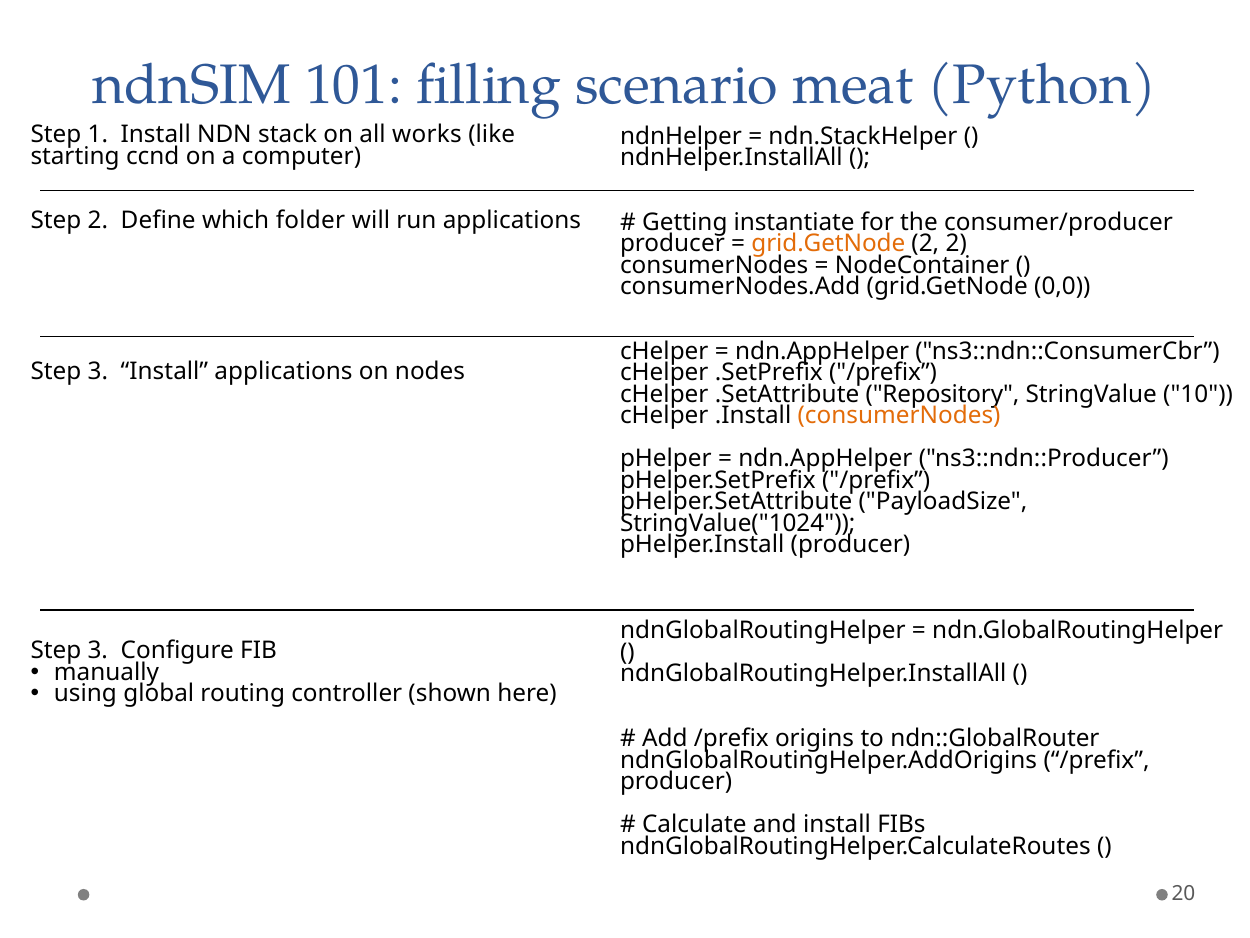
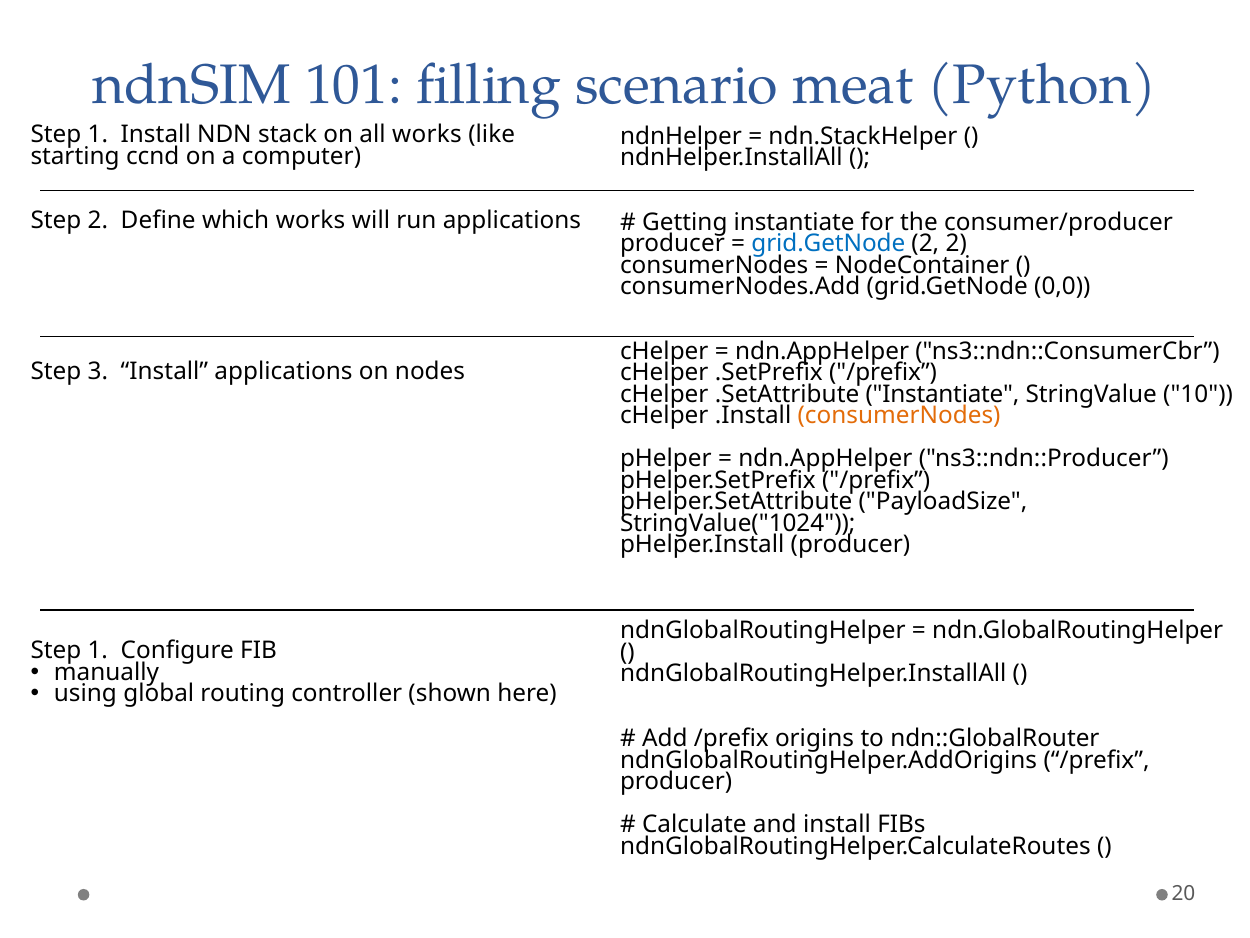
which folder: folder -> works
grid.GetNode at (828, 243) colour: orange -> blue
.SetAttribute Repository: Repository -> Instantiate
3 at (98, 651): 3 -> 1
